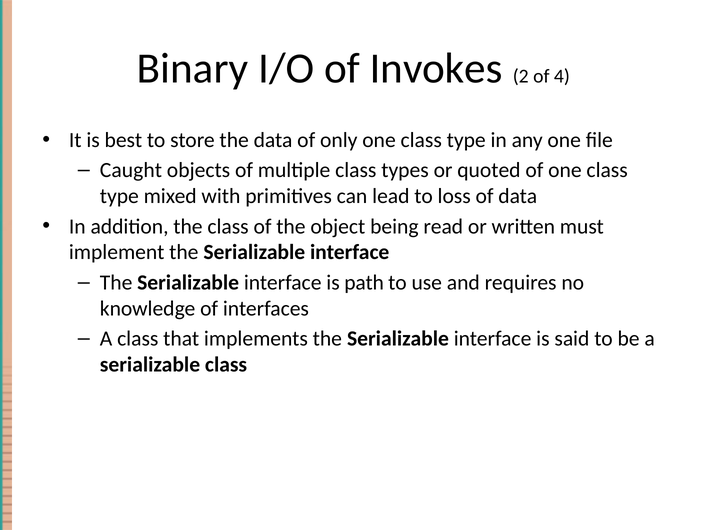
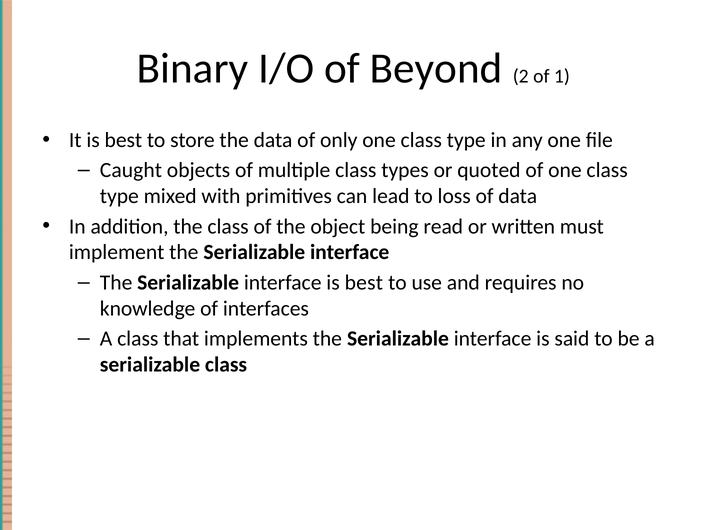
Invokes: Invokes -> Beyond
4: 4 -> 1
interface is path: path -> best
